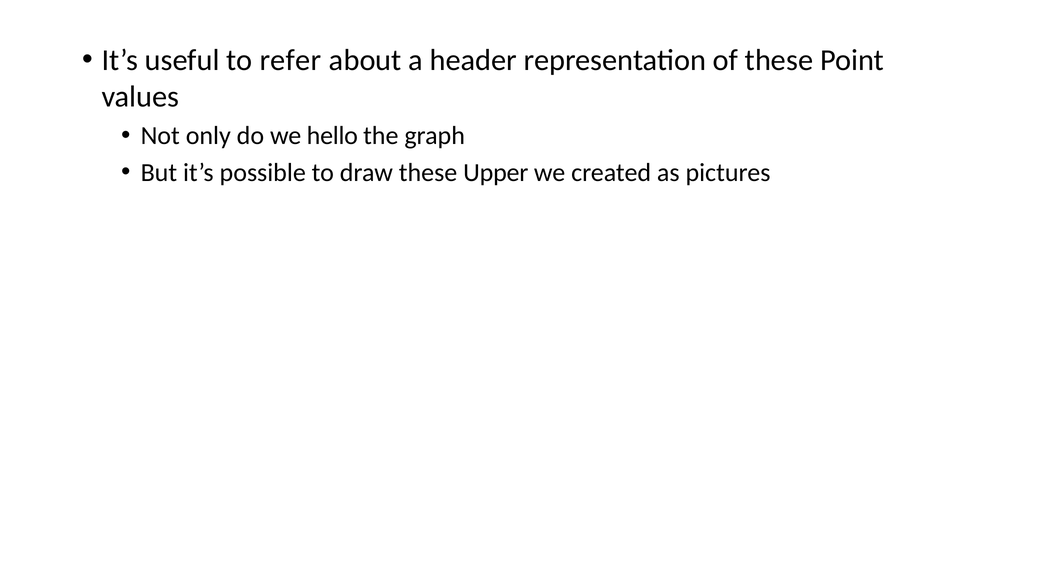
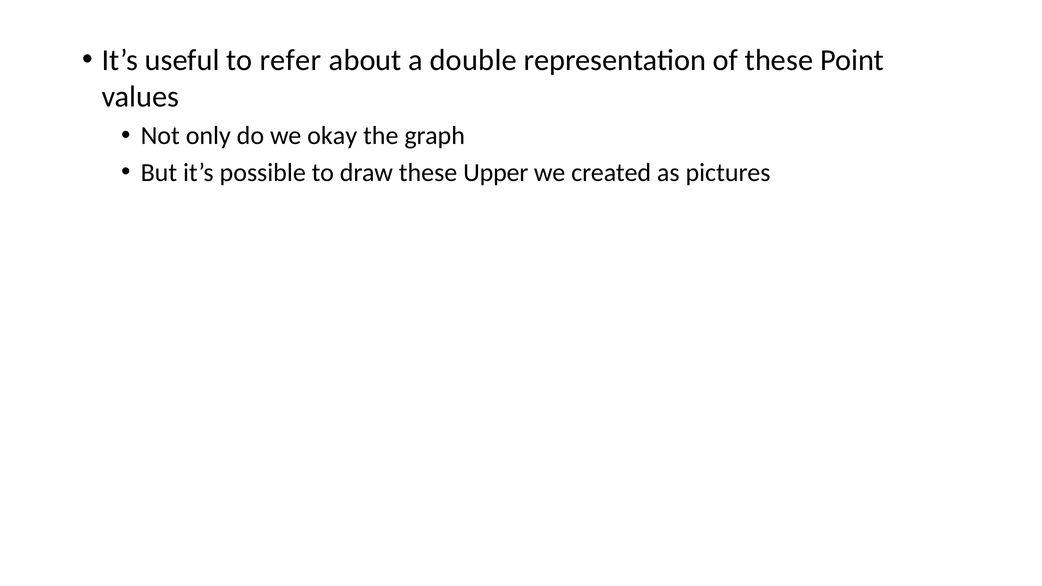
header: header -> double
hello: hello -> okay
